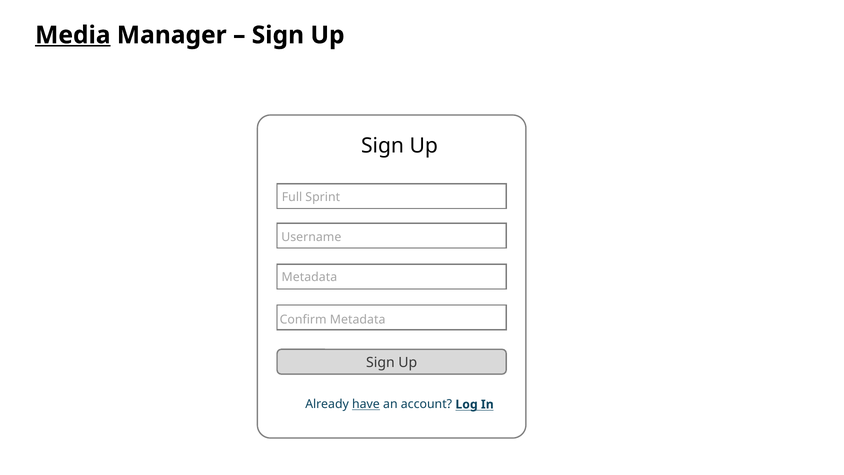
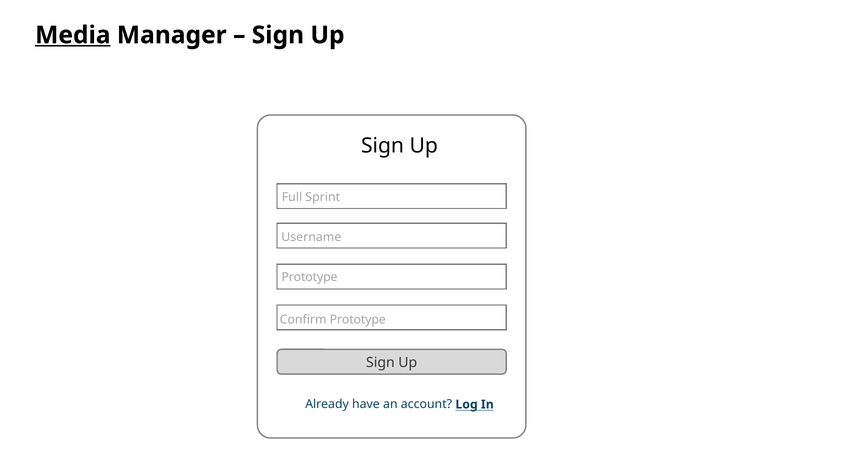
Metadata at (309, 277): Metadata -> Prototype
Confirm Metadata: Metadata -> Prototype
have underline: present -> none
